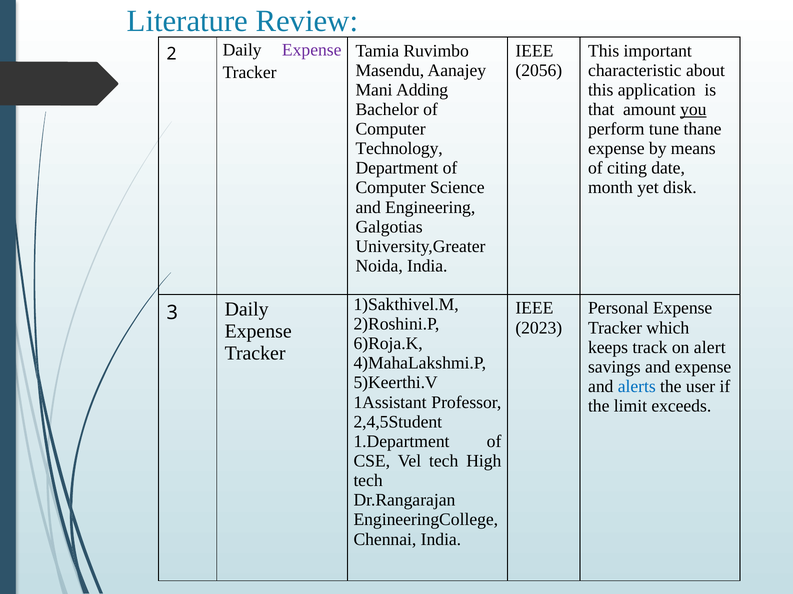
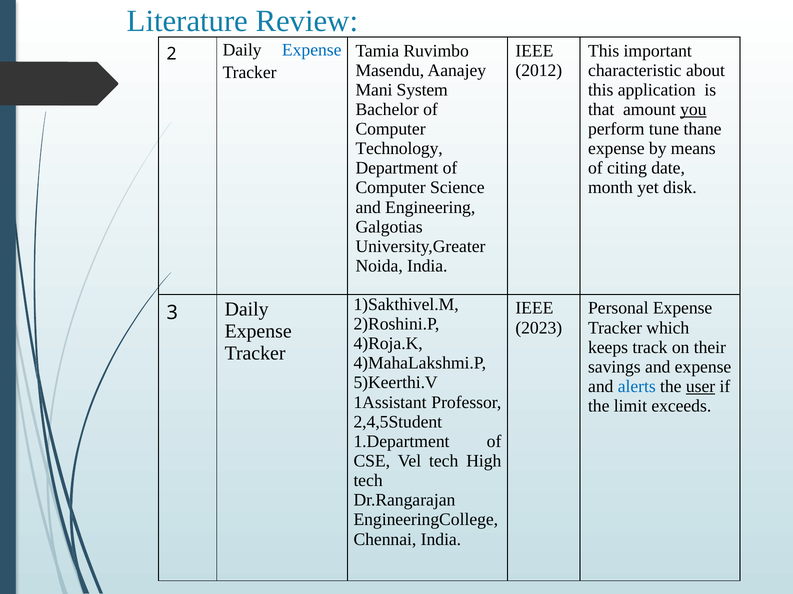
Expense at (312, 50) colour: purple -> blue
2056: 2056 -> 2012
Adding: Adding -> System
6)Roja.K: 6)Roja.K -> 4)Roja.K
alert: alert -> their
user underline: none -> present
